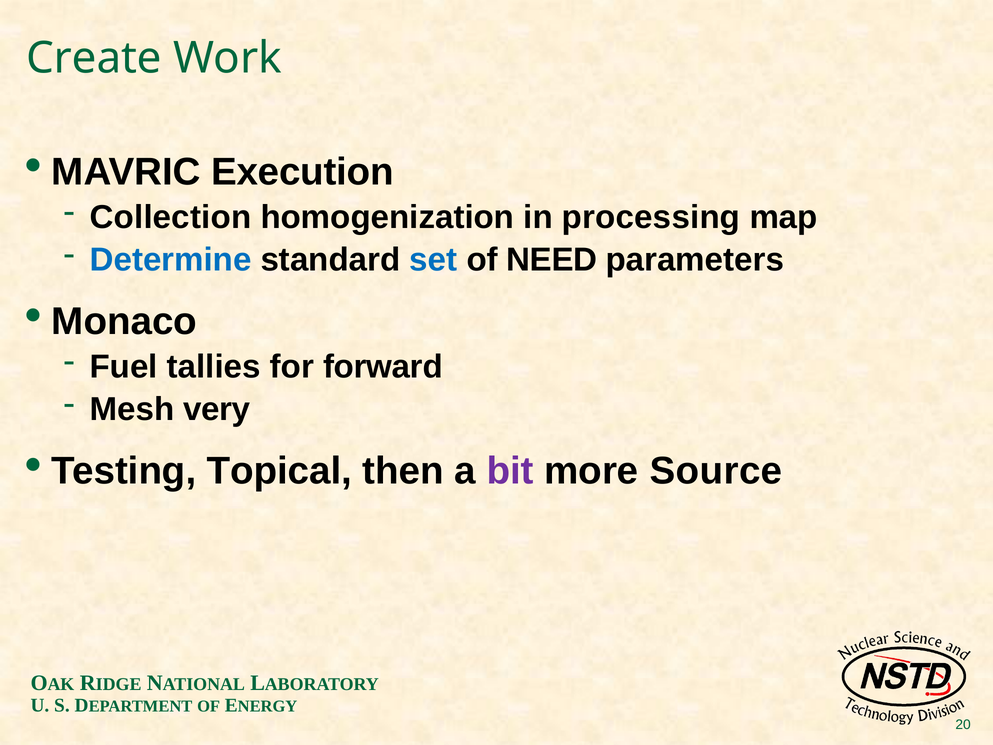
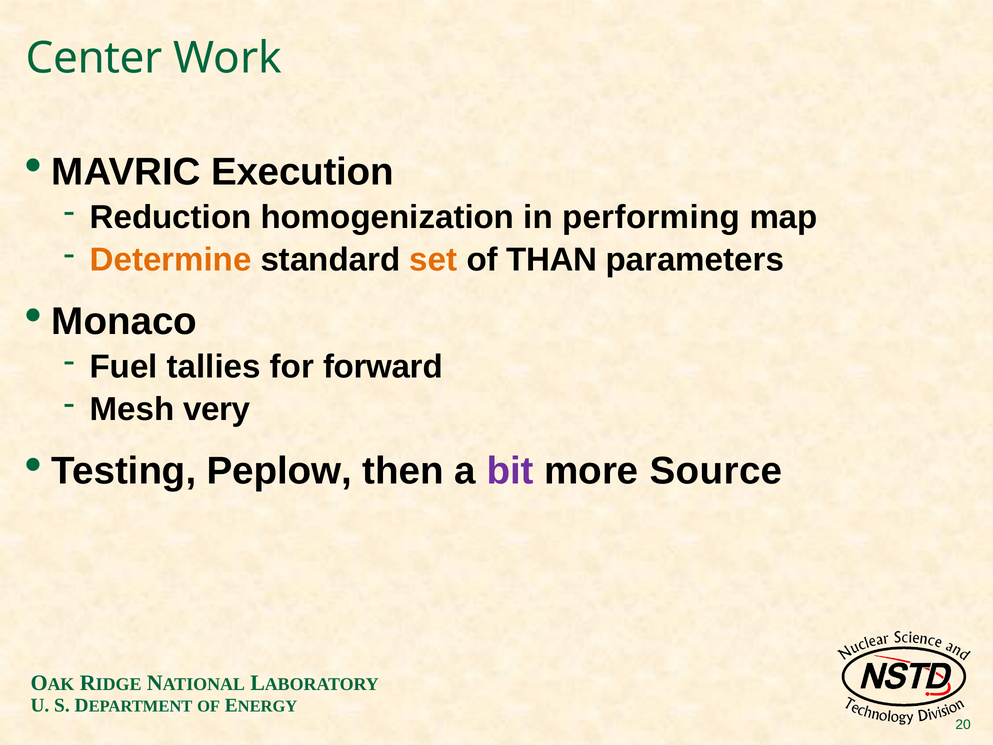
Create: Create -> Center
Collection: Collection -> Reduction
processing: processing -> performing
Determine colour: blue -> orange
set colour: blue -> orange
NEED: NEED -> THAN
Topical: Topical -> Peplow
